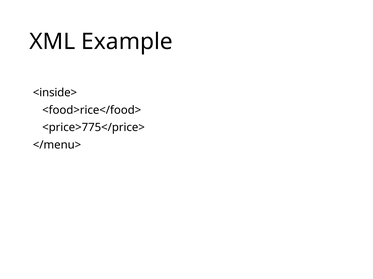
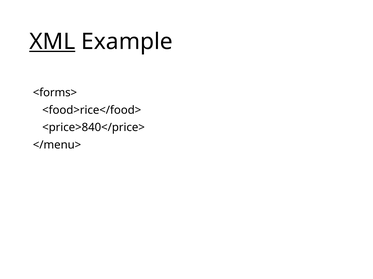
XML underline: none -> present
<inside>: <inside> -> <forms>
<price>775</price>: <price>775</price> -> <price>840</price>
